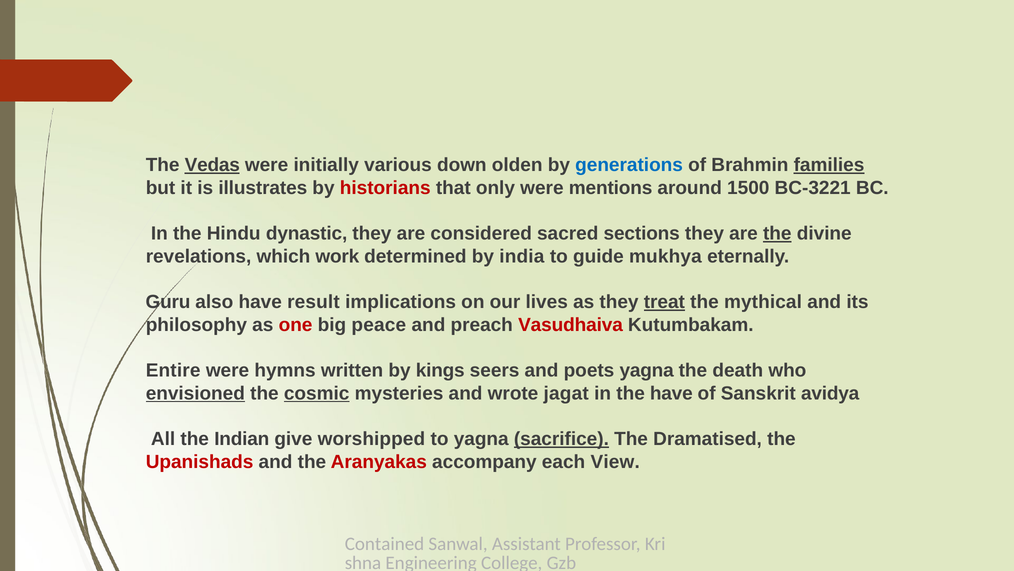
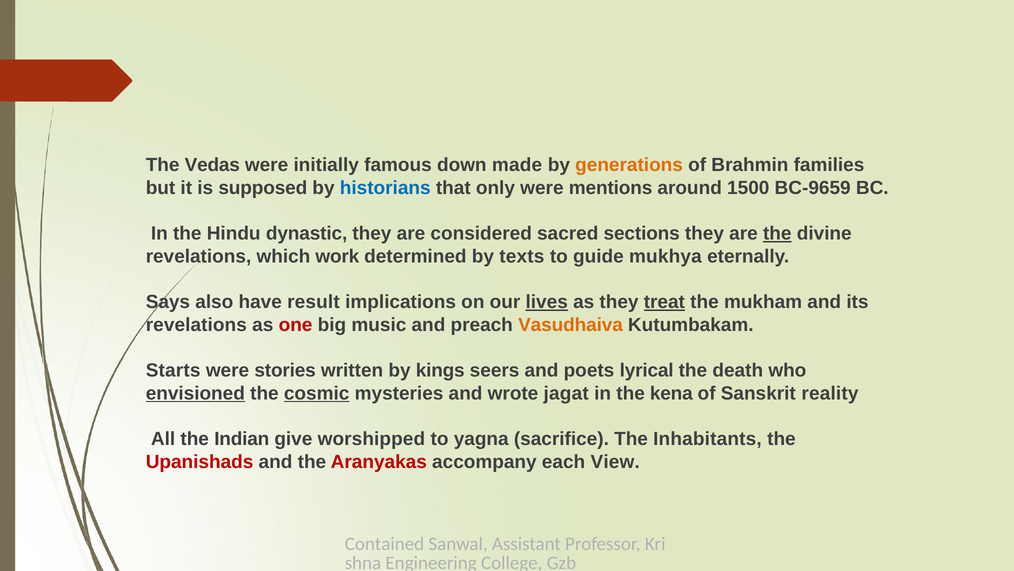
Vedas underline: present -> none
various: various -> famous
olden: olden -> made
generations colour: blue -> orange
families underline: present -> none
illustrates: illustrates -> supposed
historians colour: red -> blue
BC-3221: BC-3221 -> BC-9659
india: india -> texts
Guru: Guru -> Says
lives underline: none -> present
mythical: mythical -> mukham
philosophy at (196, 325): philosophy -> revelations
peace: peace -> music
Vasudhaiva colour: red -> orange
Entire: Entire -> Starts
hymns: hymns -> stories
poets yagna: yagna -> lyrical
the have: have -> kena
avidya: avidya -> reality
sacrifice underline: present -> none
Dramatised: Dramatised -> Inhabitants
